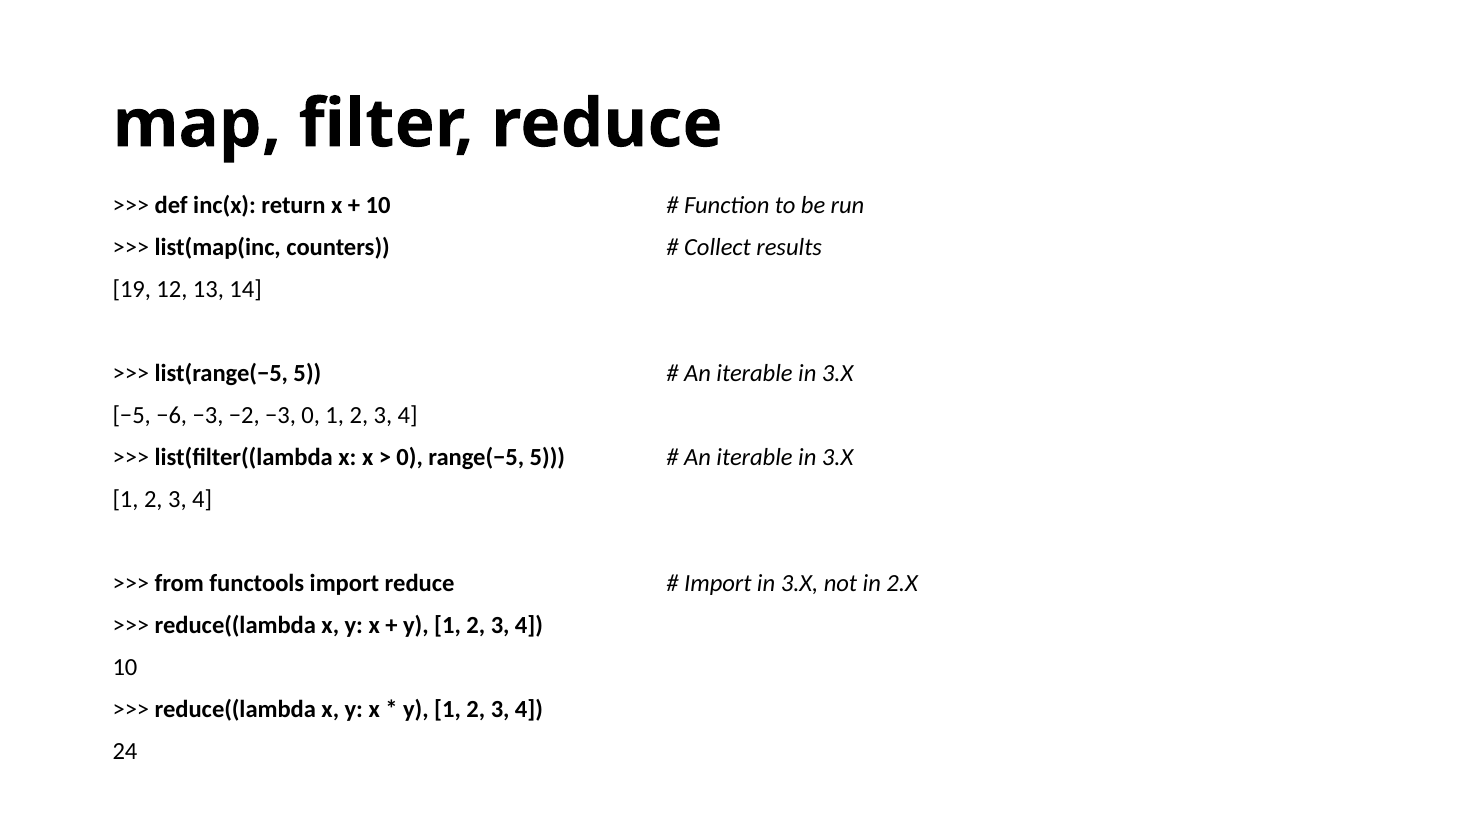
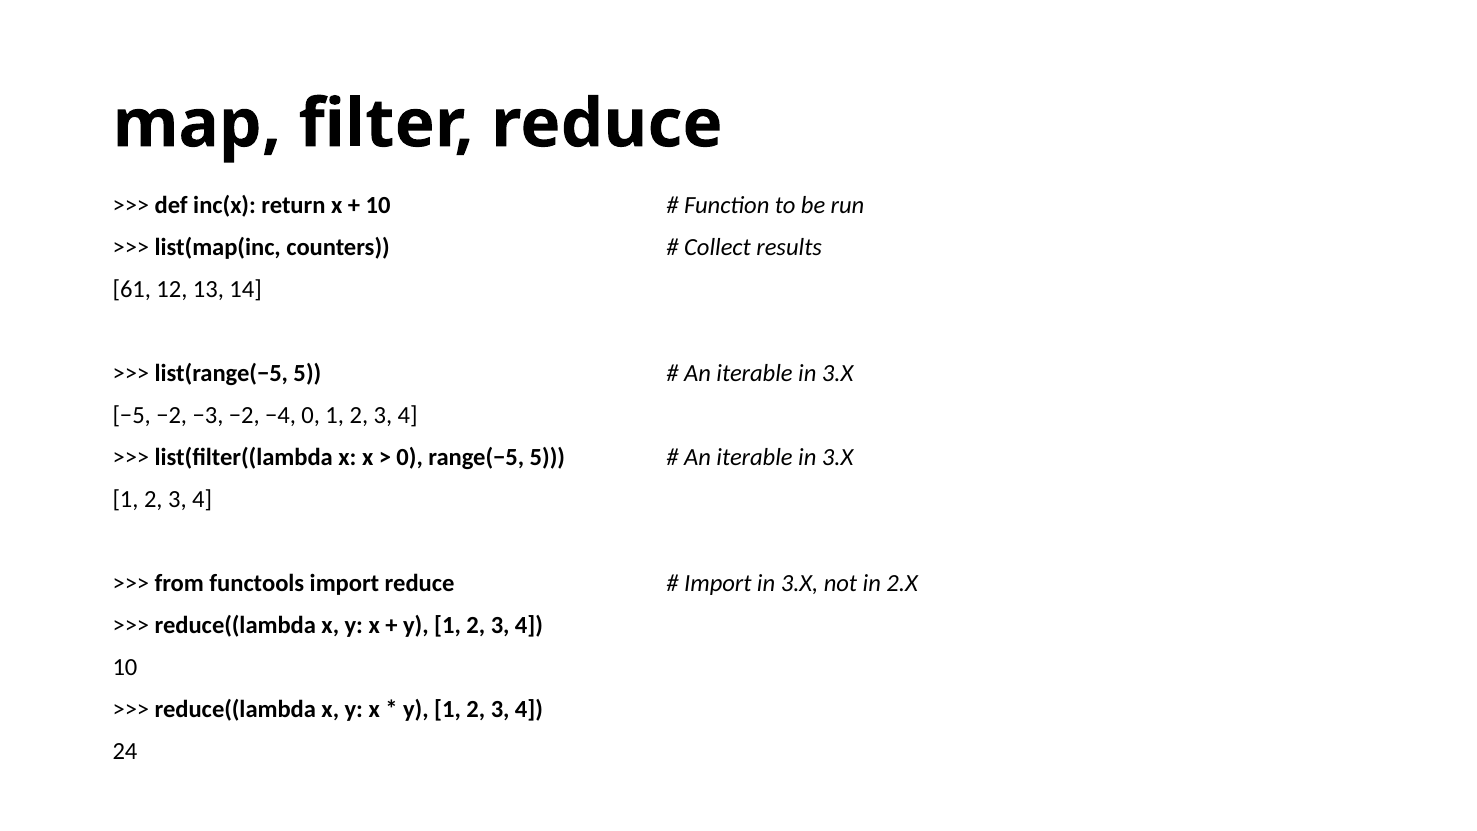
19: 19 -> 61
−5 −6: −6 -> −2
−2 −3: −3 -> −4
